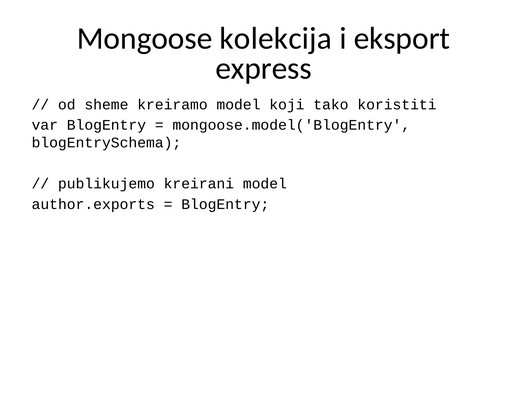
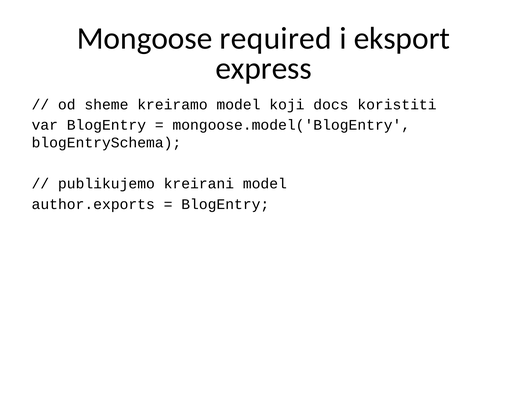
kolekcija: kolekcija -> required
tako: tako -> docs
